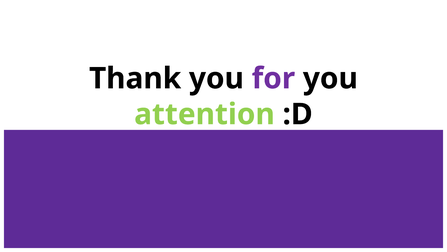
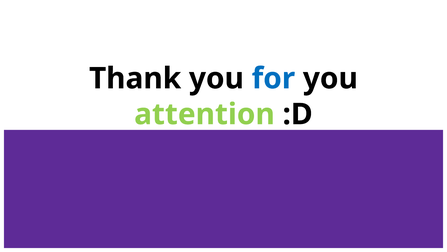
for colour: purple -> blue
